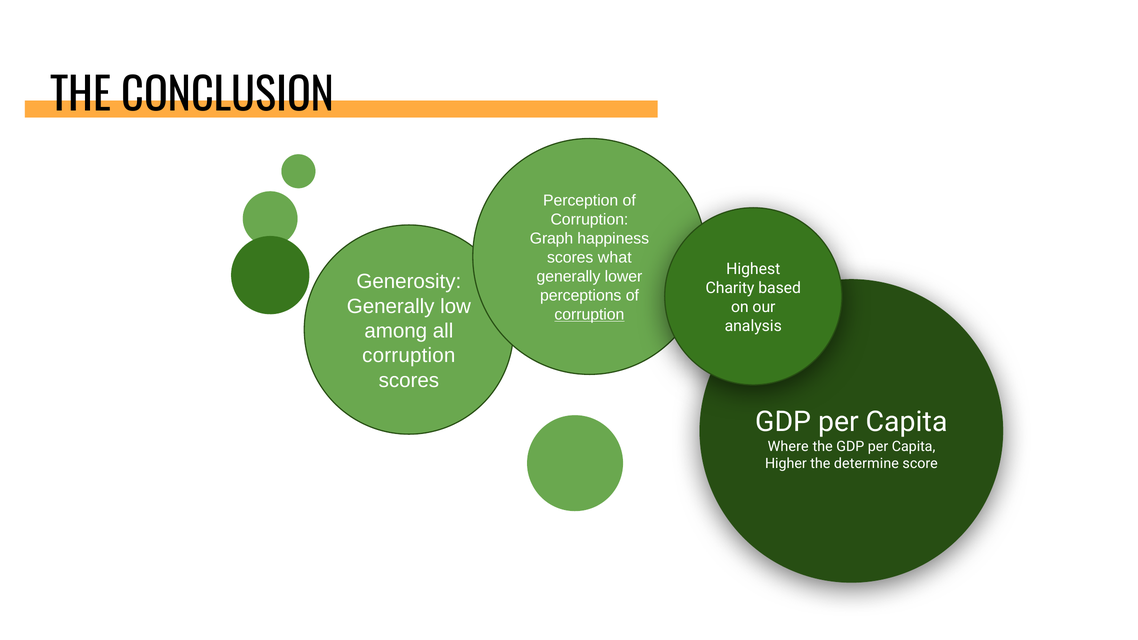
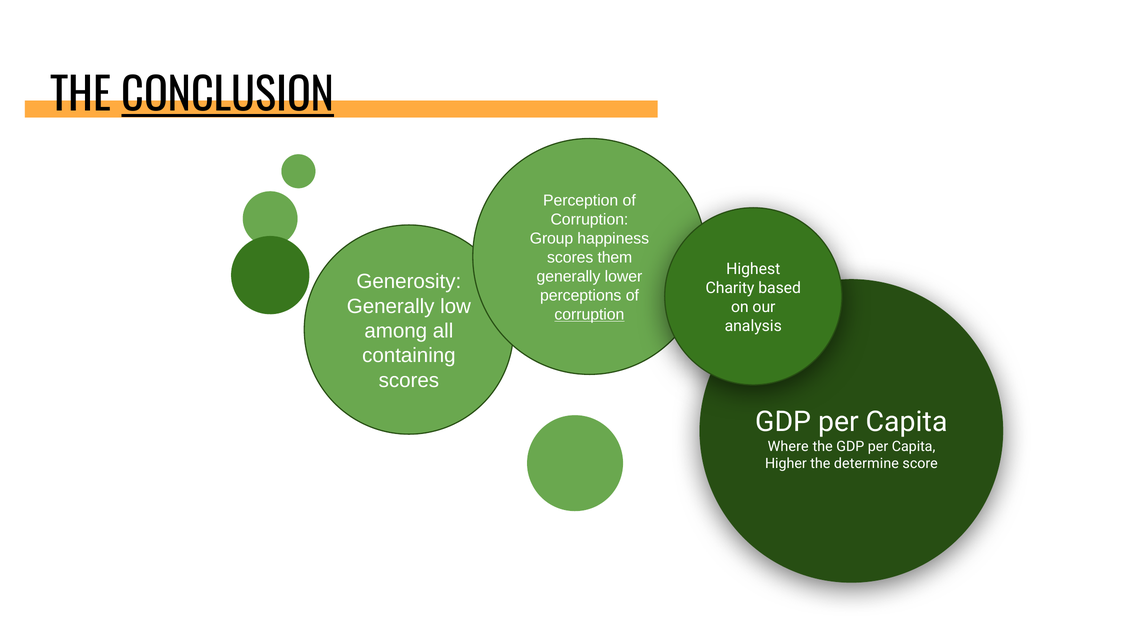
CONCLUSION underline: none -> present
Graph: Graph -> Group
what: what -> them
corruption at (409, 356): corruption -> containing
